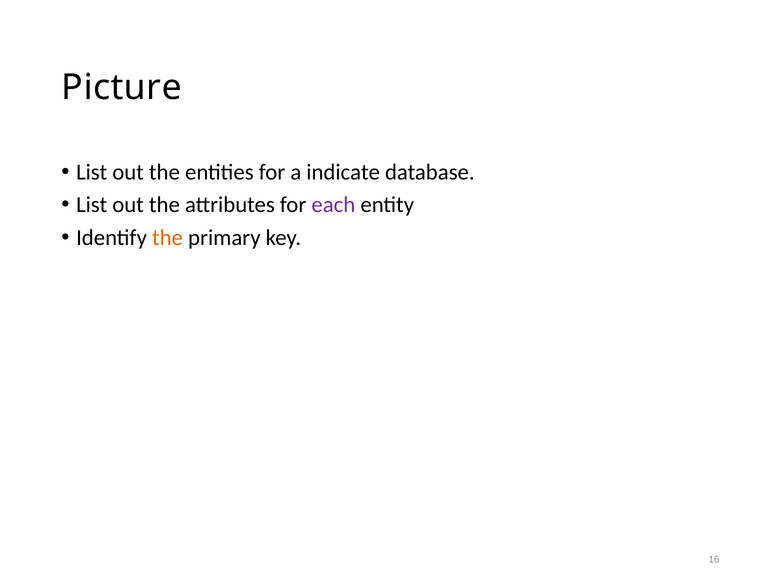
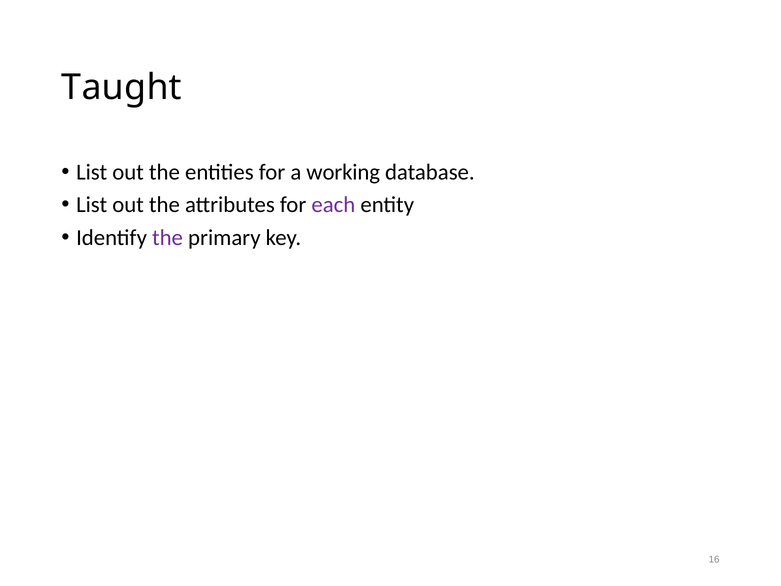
Picture: Picture -> Taught
indicate: indicate -> working
the at (167, 237) colour: orange -> purple
